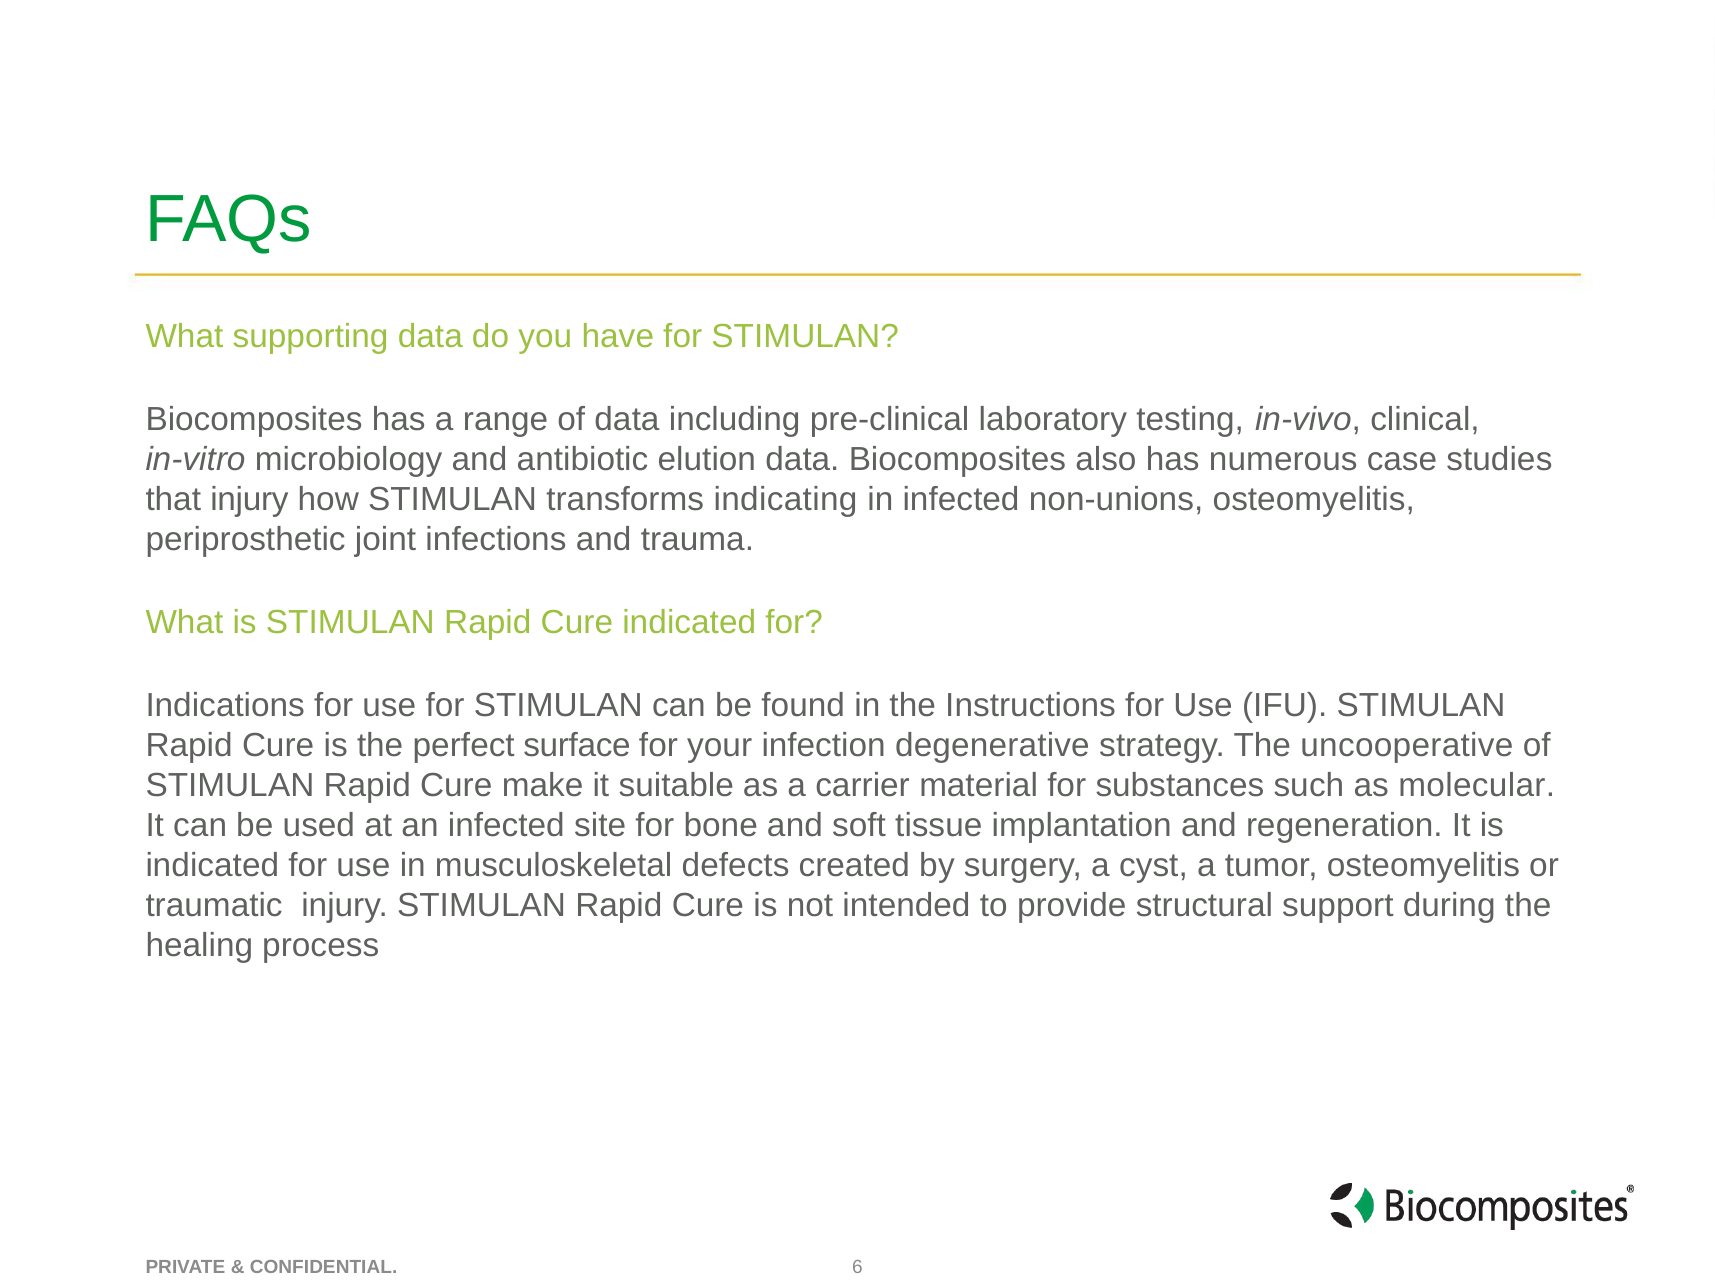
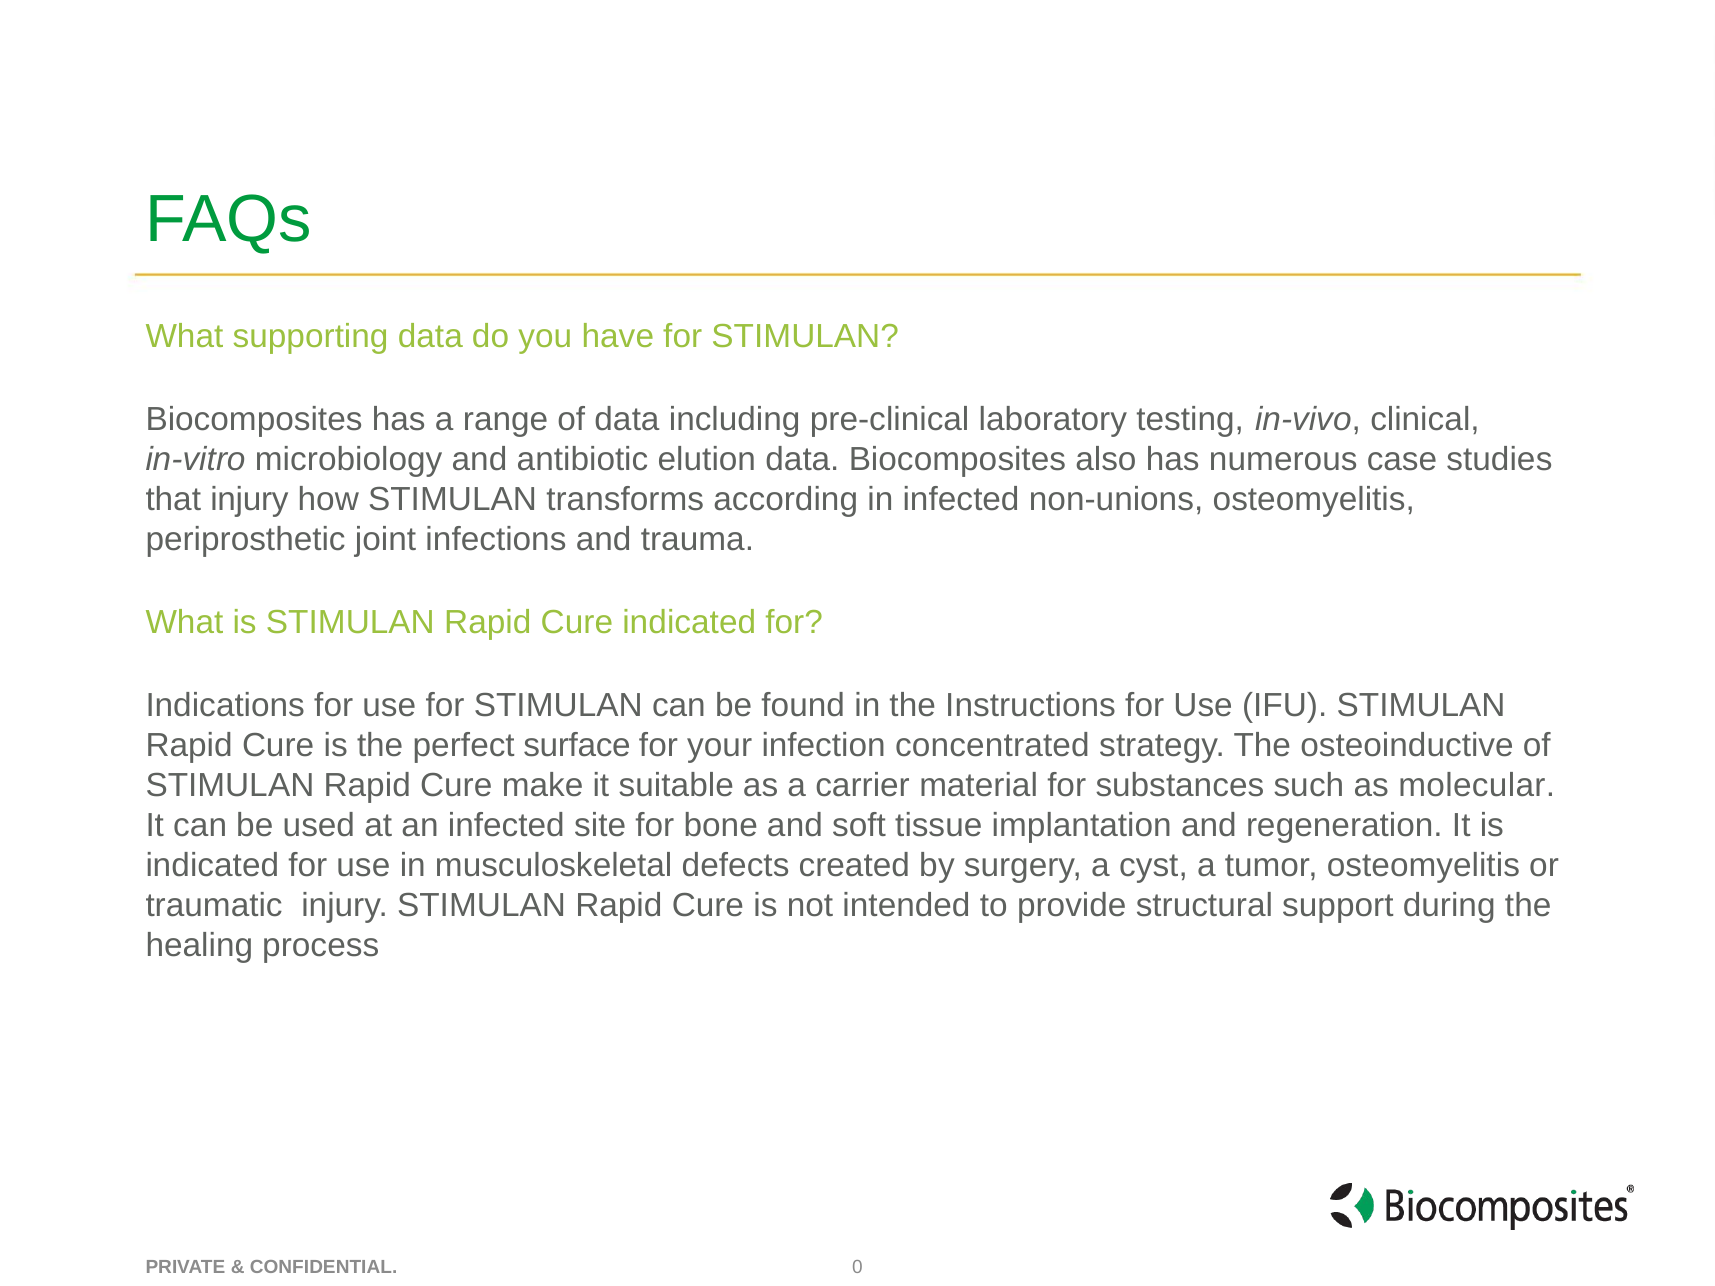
indicating: indicating -> according
degenerative: degenerative -> concentrated
uncooperative: uncooperative -> osteoinductive
6: 6 -> 0
